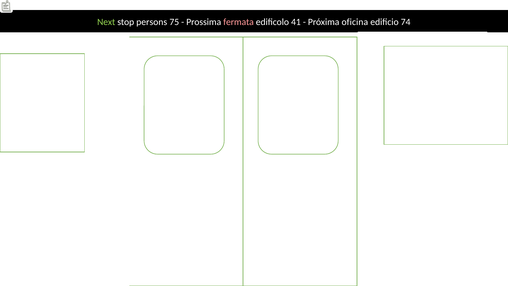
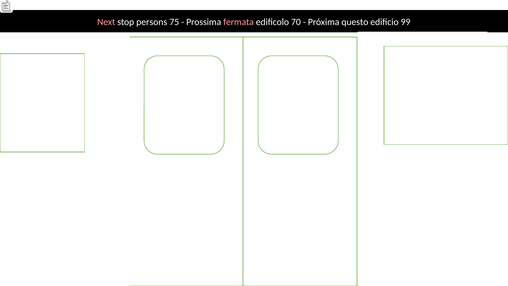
Next colour: light green -> pink
41: 41 -> 70
oficina: oficina -> questo
74: 74 -> 99
